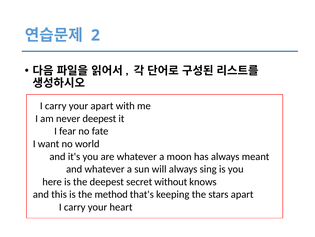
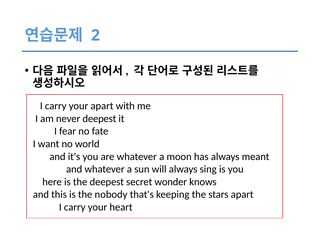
without: without -> wonder
method: method -> nobody
